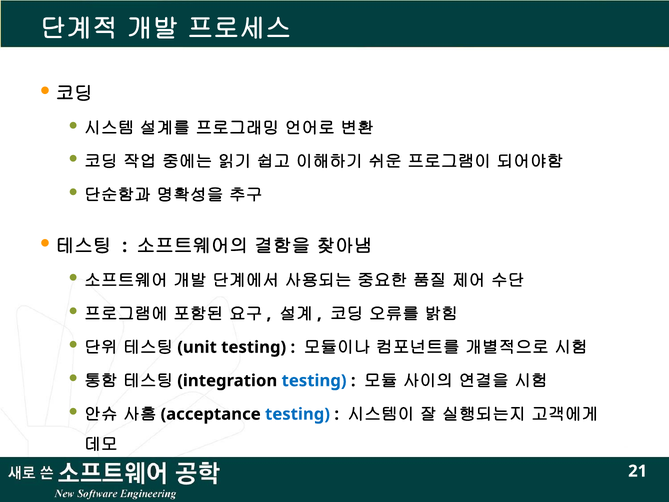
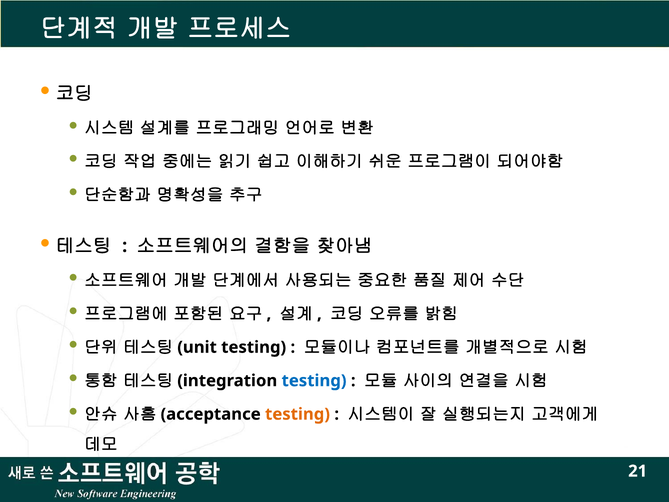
testing at (298, 414) colour: blue -> orange
